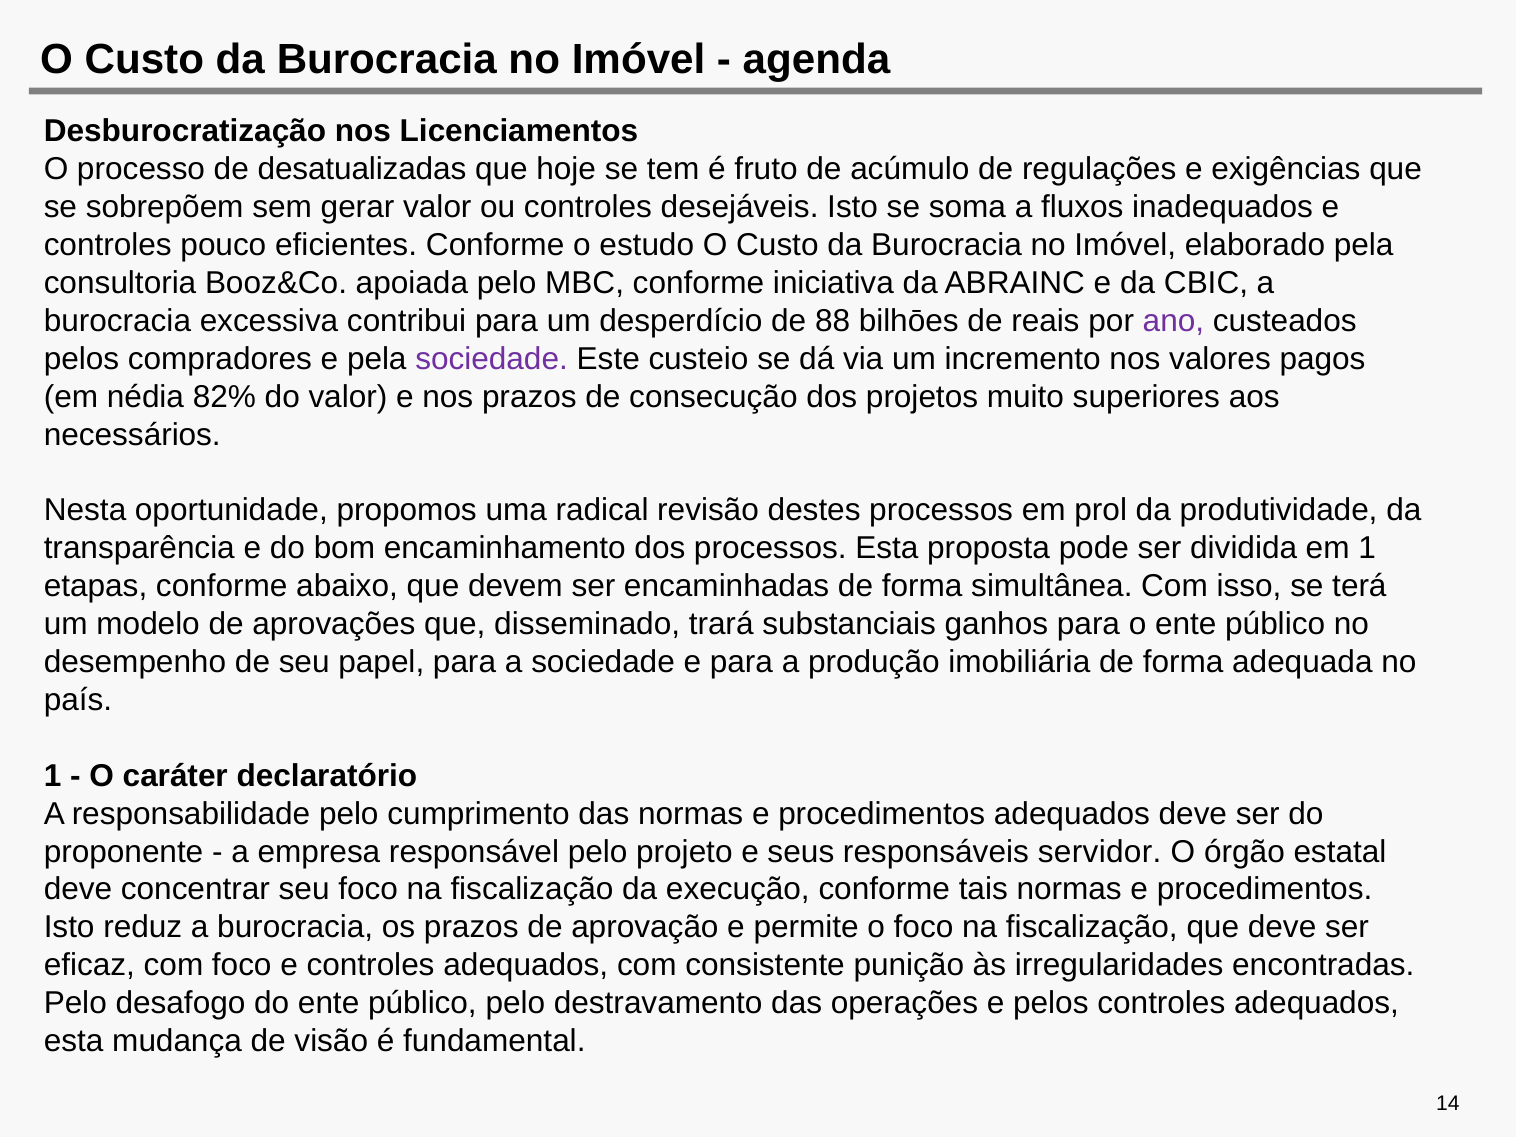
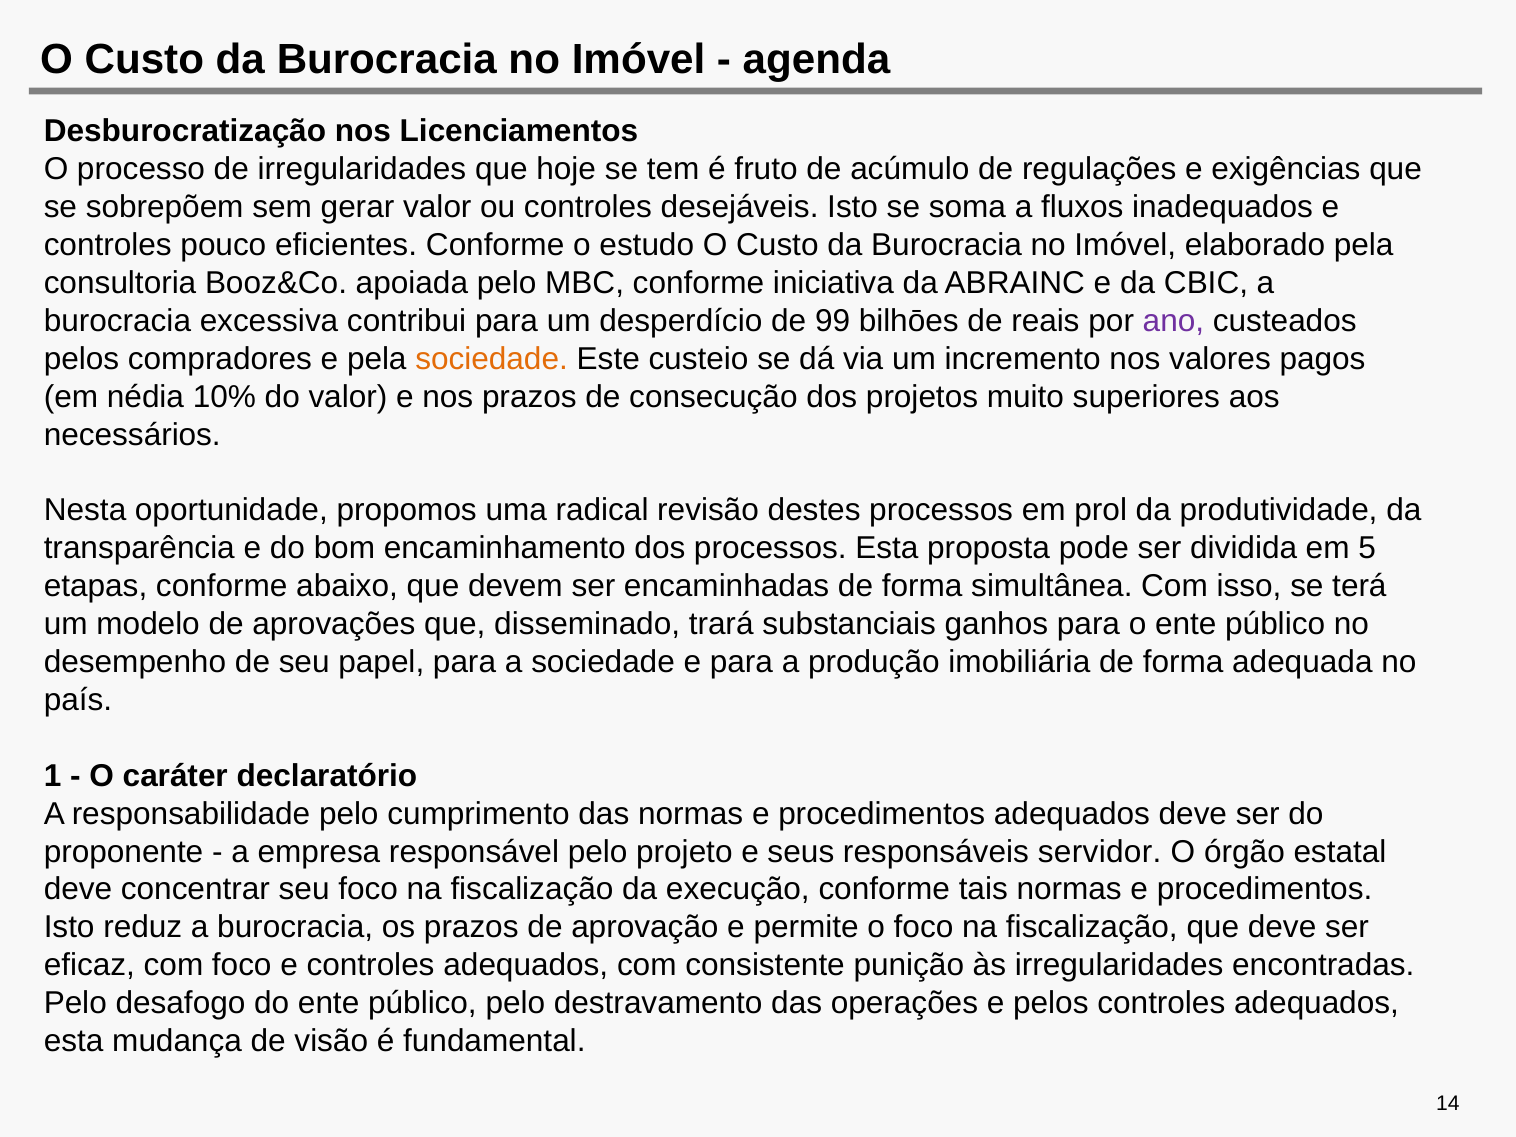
de desatualizadas: desatualizadas -> irregularidades
88: 88 -> 99
sociedade at (492, 359) colour: purple -> orange
82%: 82% -> 10%
em 1: 1 -> 5
